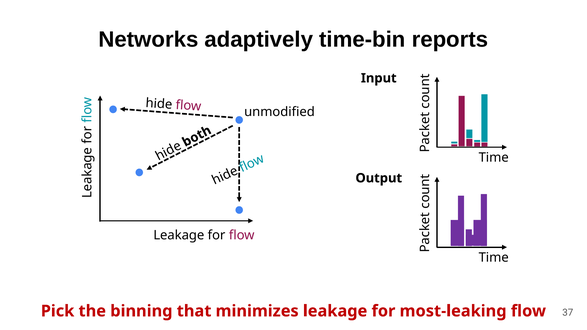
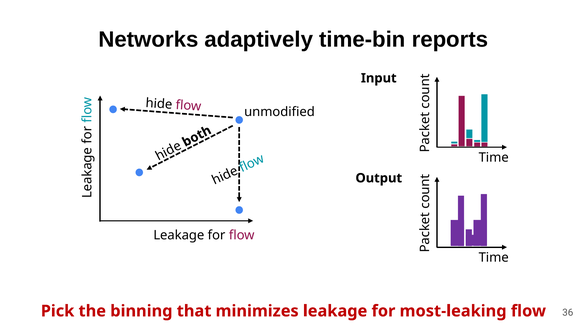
37: 37 -> 36
